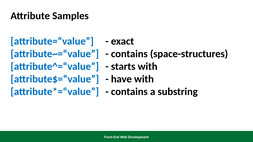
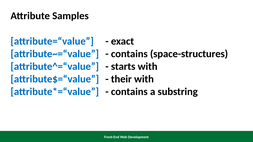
have: have -> their
